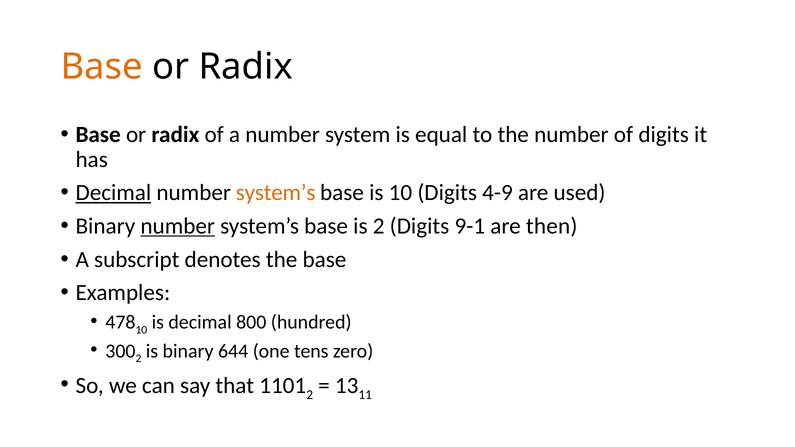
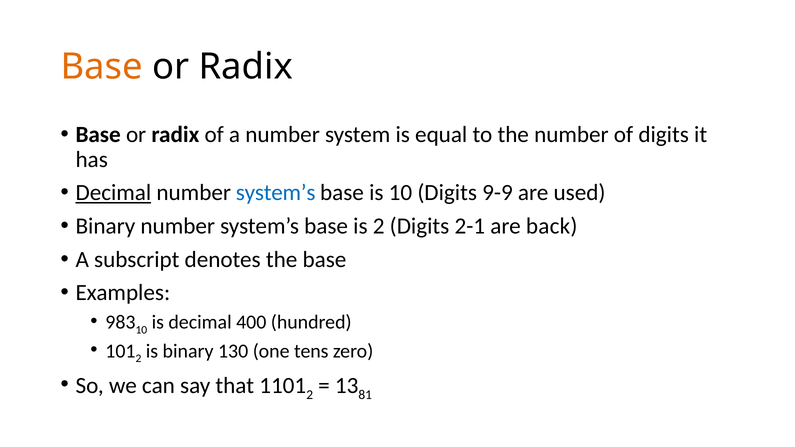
system’s at (276, 193) colour: orange -> blue
4-9: 4-9 -> 9-9
number at (178, 226) underline: present -> none
9-1: 9-1 -> 2-1
then: then -> back
478: 478 -> 983
800: 800 -> 400
300: 300 -> 101
644: 644 -> 130
11: 11 -> 81
